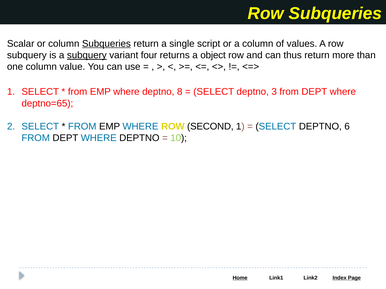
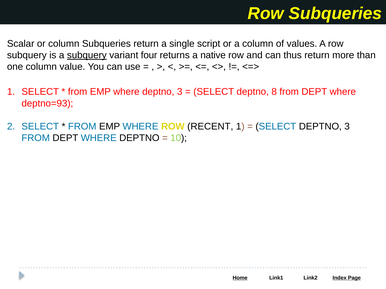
Subqueries at (106, 44) underline: present -> none
object: object -> native
where deptno 8: 8 -> 3
3: 3 -> 8
deptno=65: deptno=65 -> deptno=93
SECOND: SECOND -> RECENT
SELECT DEPTNO 6: 6 -> 3
